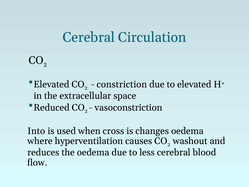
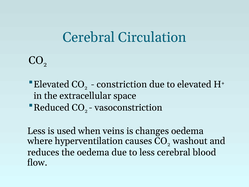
Into at (36, 131): Into -> Less
cross: cross -> veins
